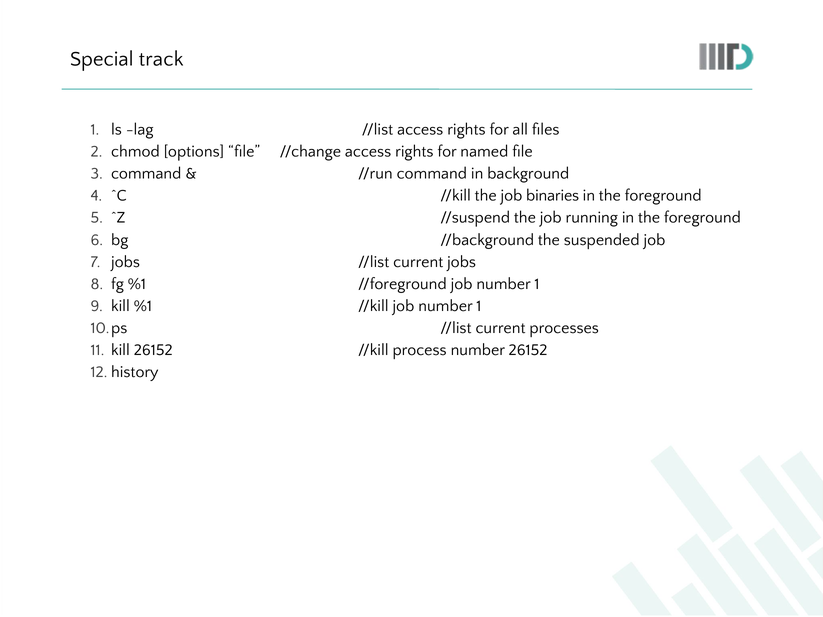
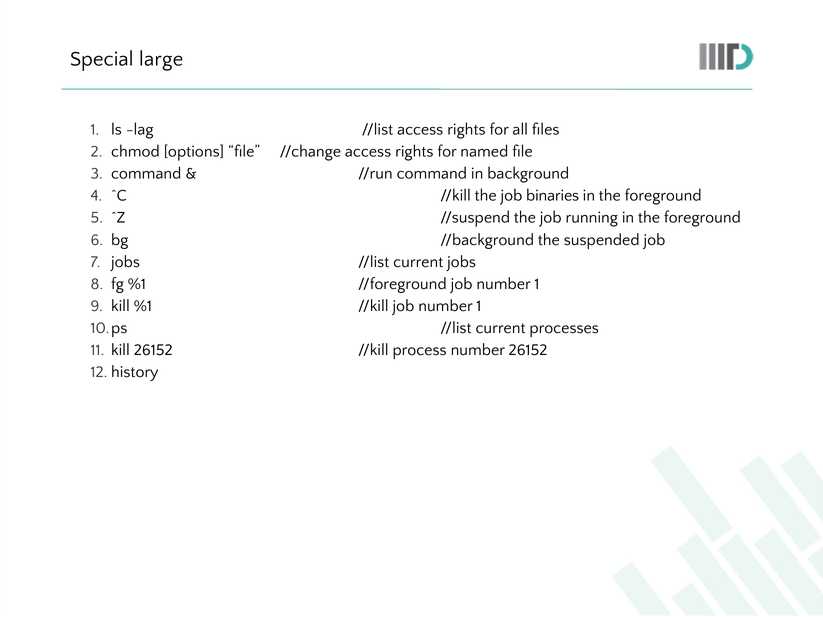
track: track -> large
